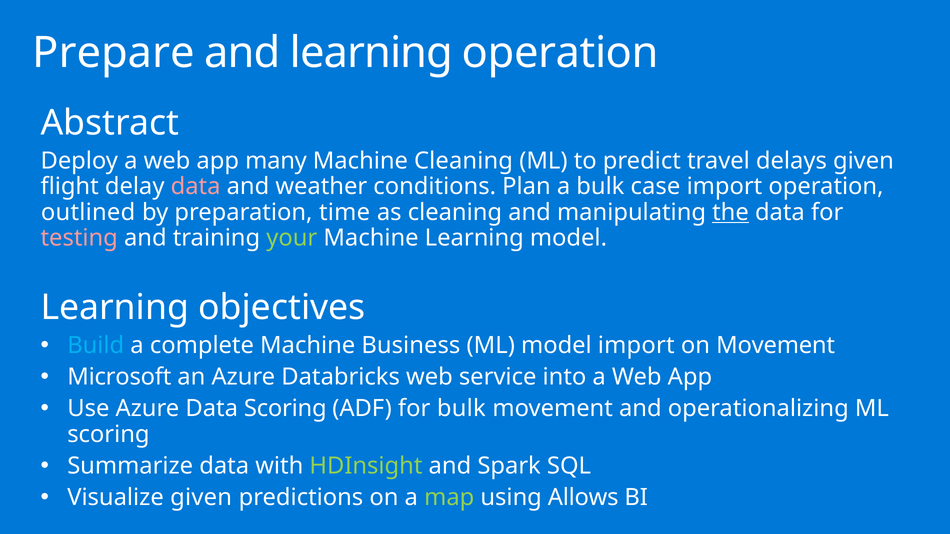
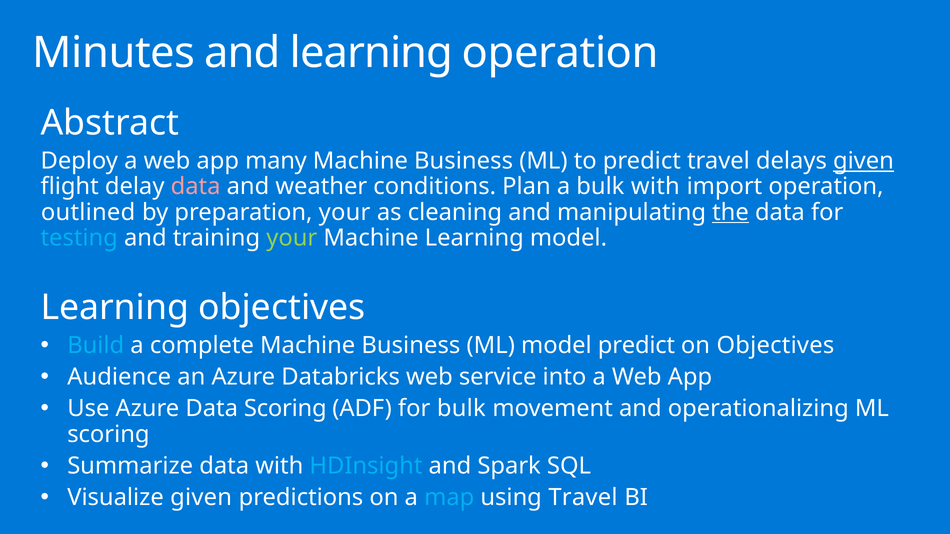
Prepare: Prepare -> Minutes
Cleaning at (464, 161): Cleaning -> Business
given at (863, 161) underline: none -> present
bulk case: case -> with
preparation time: time -> your
testing colour: pink -> light blue
model import: import -> predict
on Movement: Movement -> Objectives
Microsoft: Microsoft -> Audience
HDInsight colour: light green -> light blue
map colour: light green -> light blue
using Allows: Allows -> Travel
